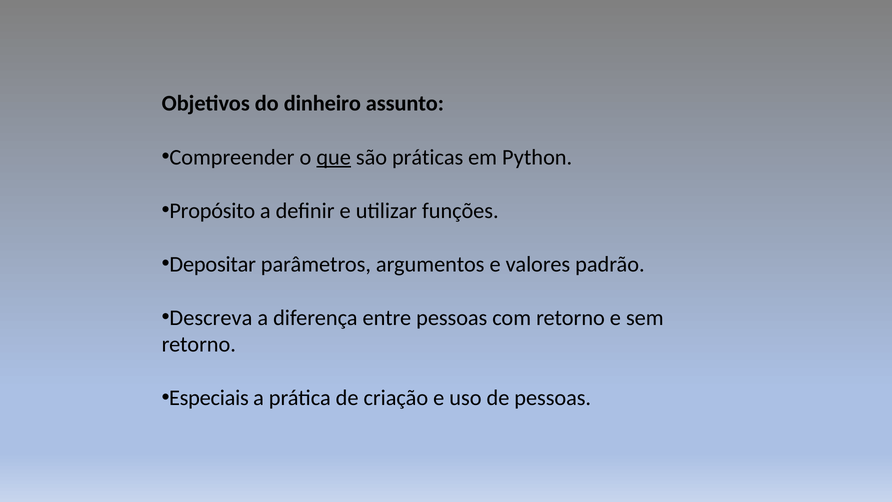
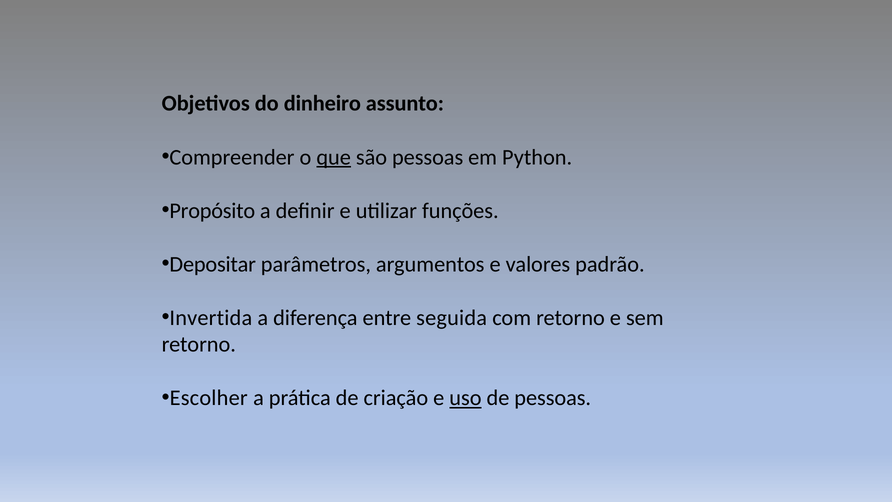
são práticas: práticas -> pessoas
Descreva: Descreva -> Invertida
entre pessoas: pessoas -> seguida
Especiais: Especiais -> Escolher
uso underline: none -> present
